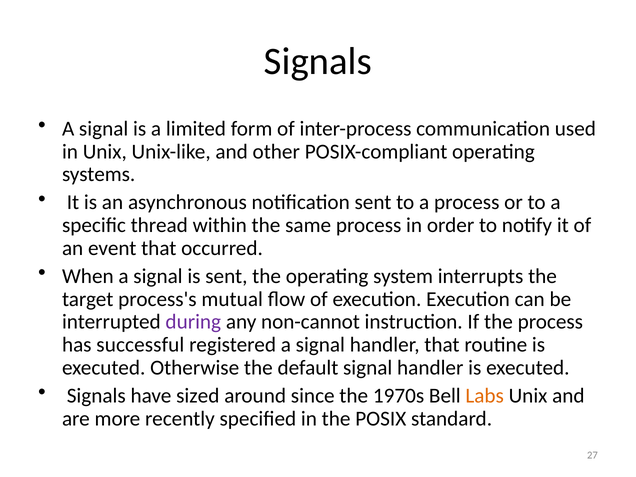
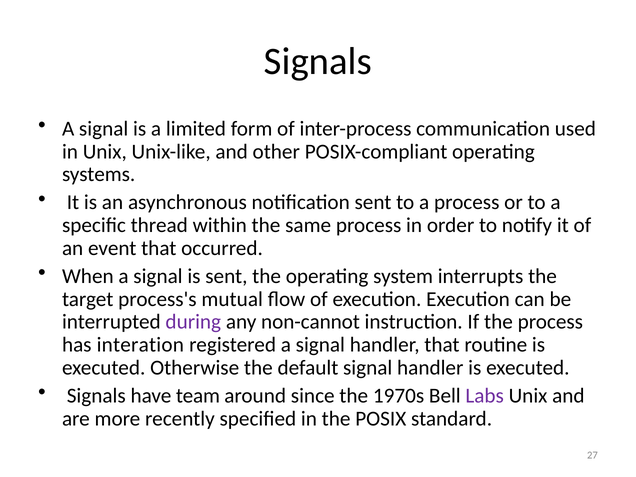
successful: successful -> interation
sized: sized -> team
Labs colour: orange -> purple
